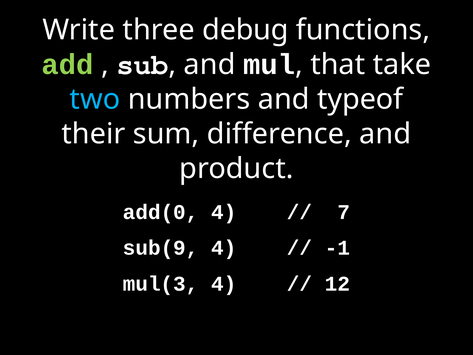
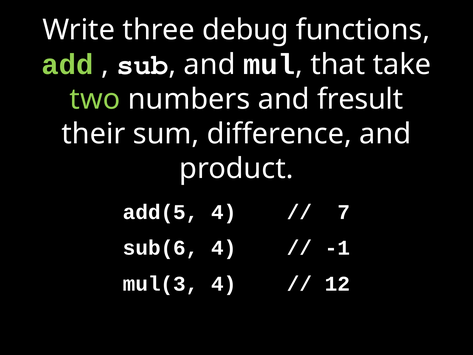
two colour: light blue -> light green
typeof: typeof -> fresult
add(0: add(0 -> add(5
sub(9: sub(9 -> sub(6
